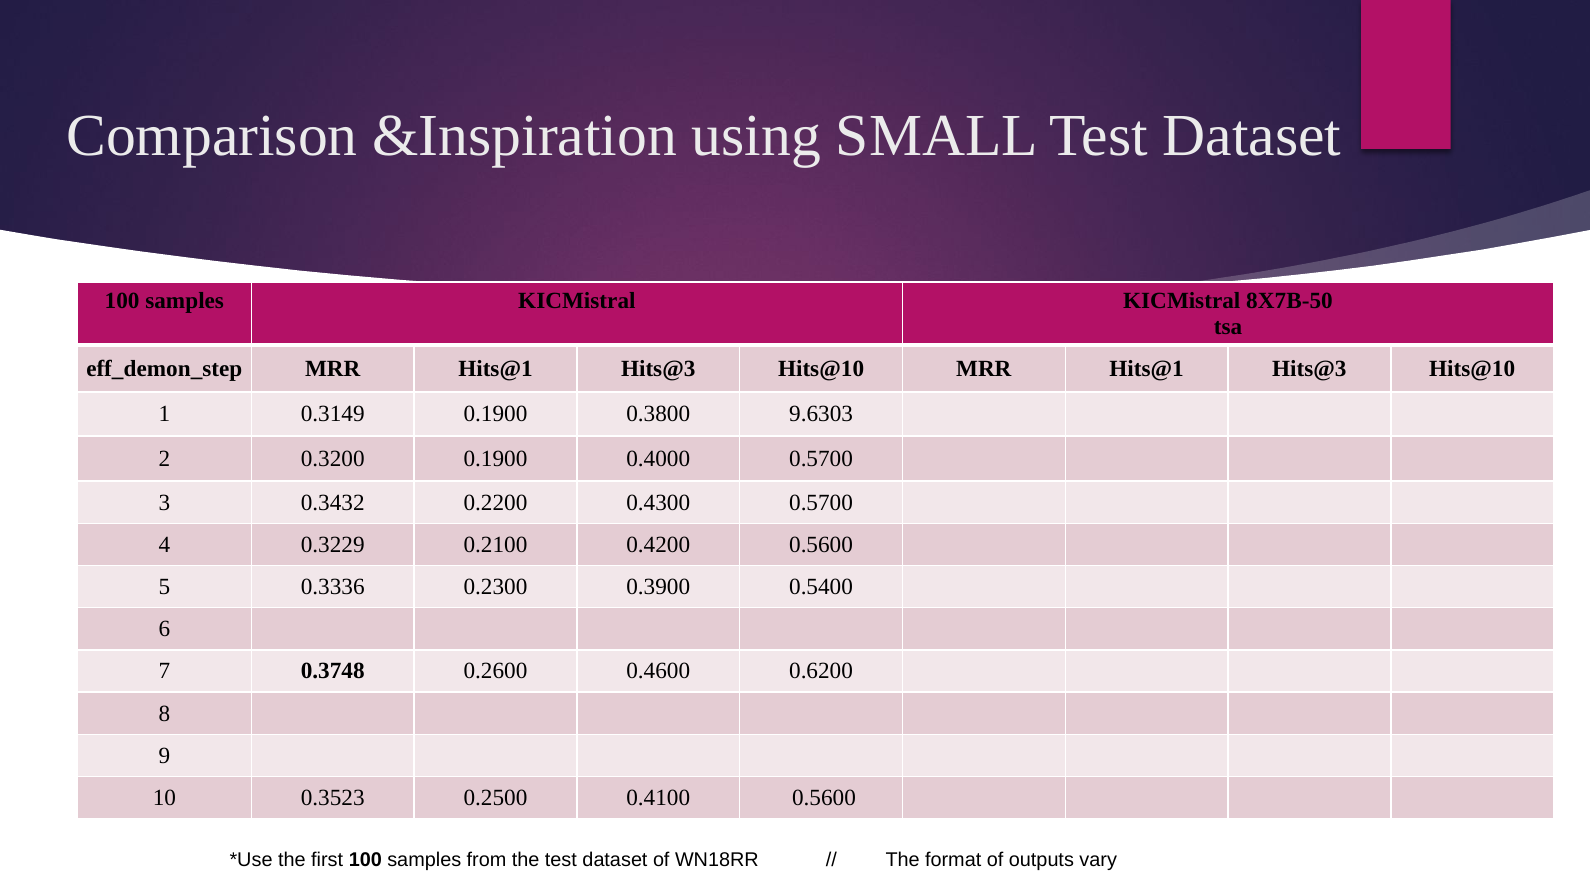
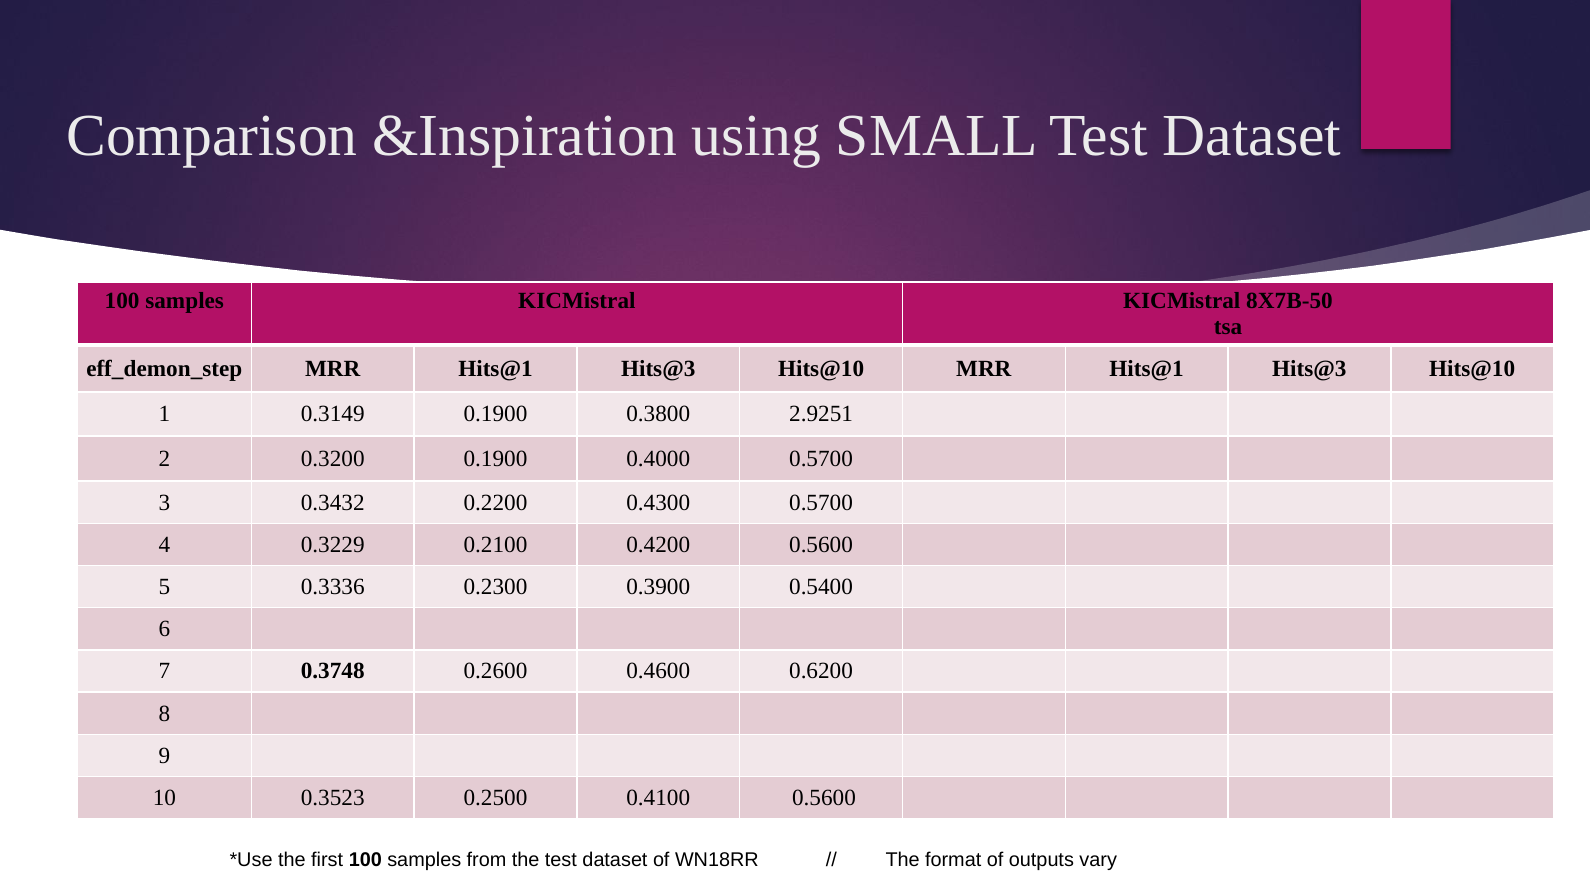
9.6303: 9.6303 -> 2.9251
